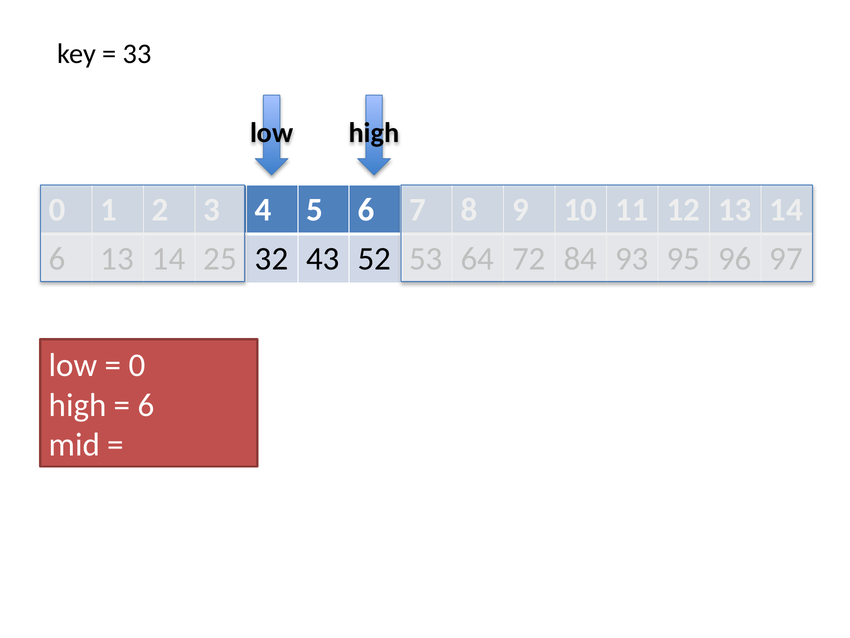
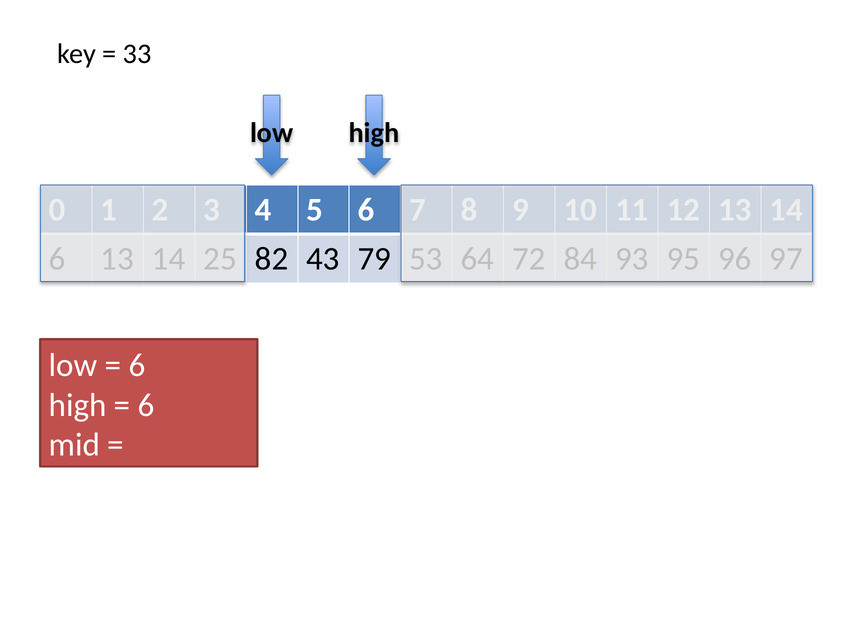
32: 32 -> 82
52: 52 -> 79
0 at (137, 365): 0 -> 6
